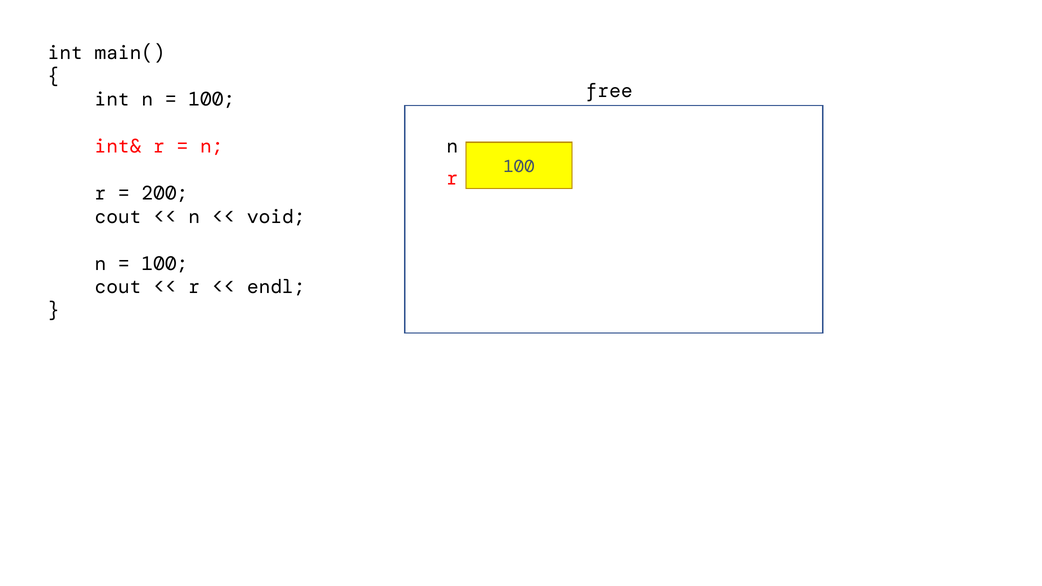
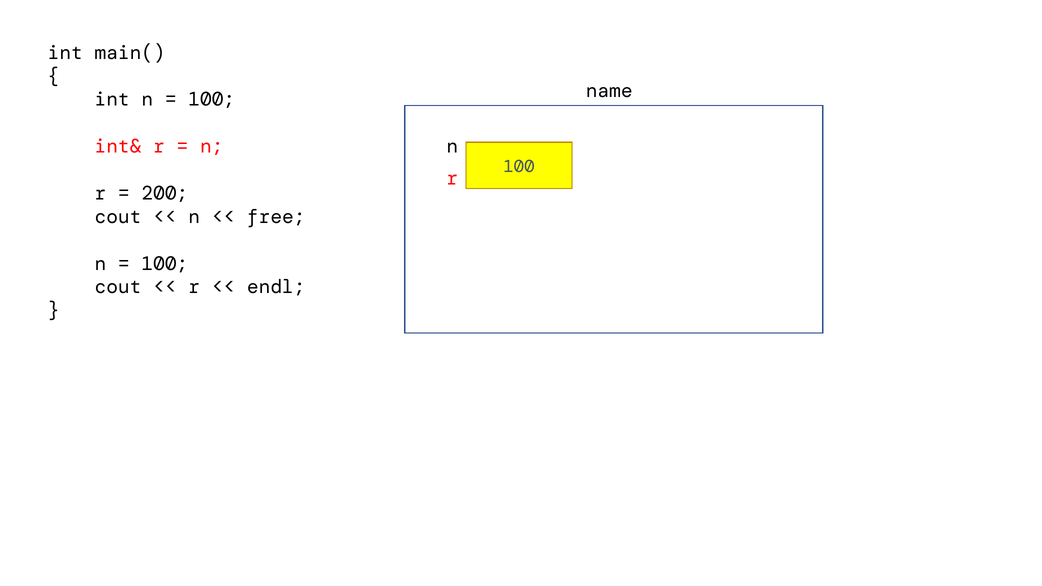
free: free -> name
void: void -> free
